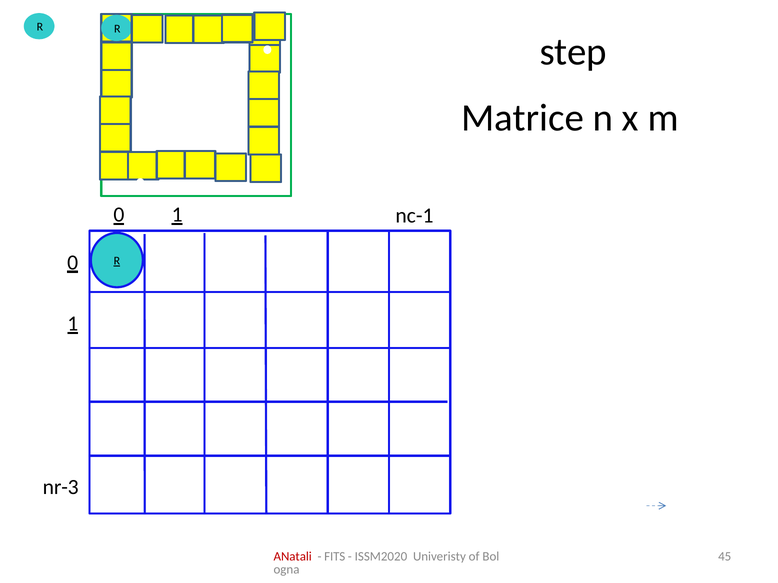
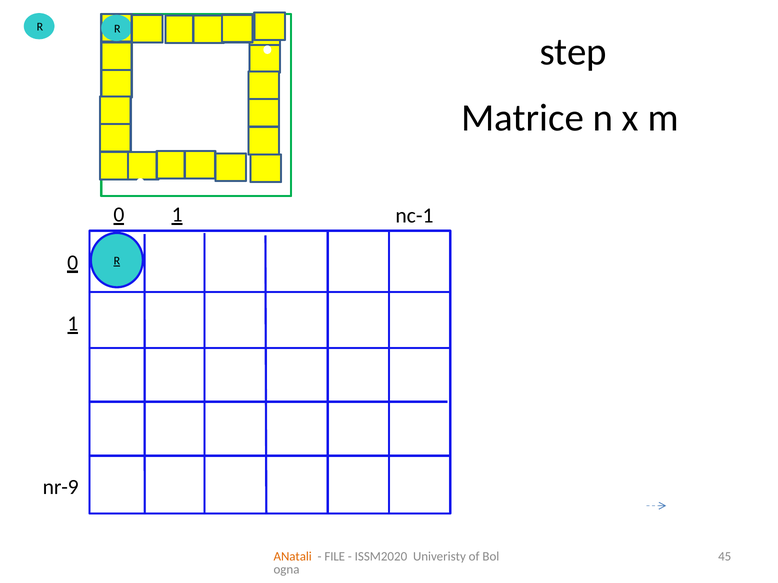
nr-3: nr-3 -> nr-9
ANatali colour: red -> orange
FITS: FITS -> FILE
